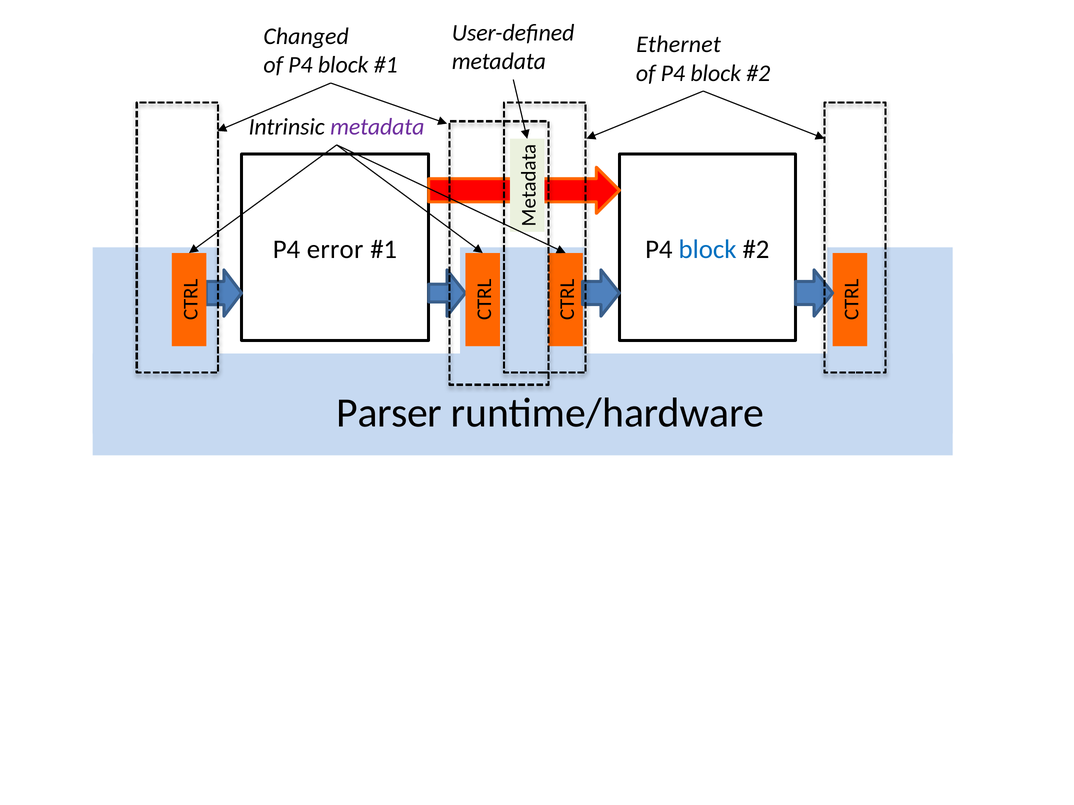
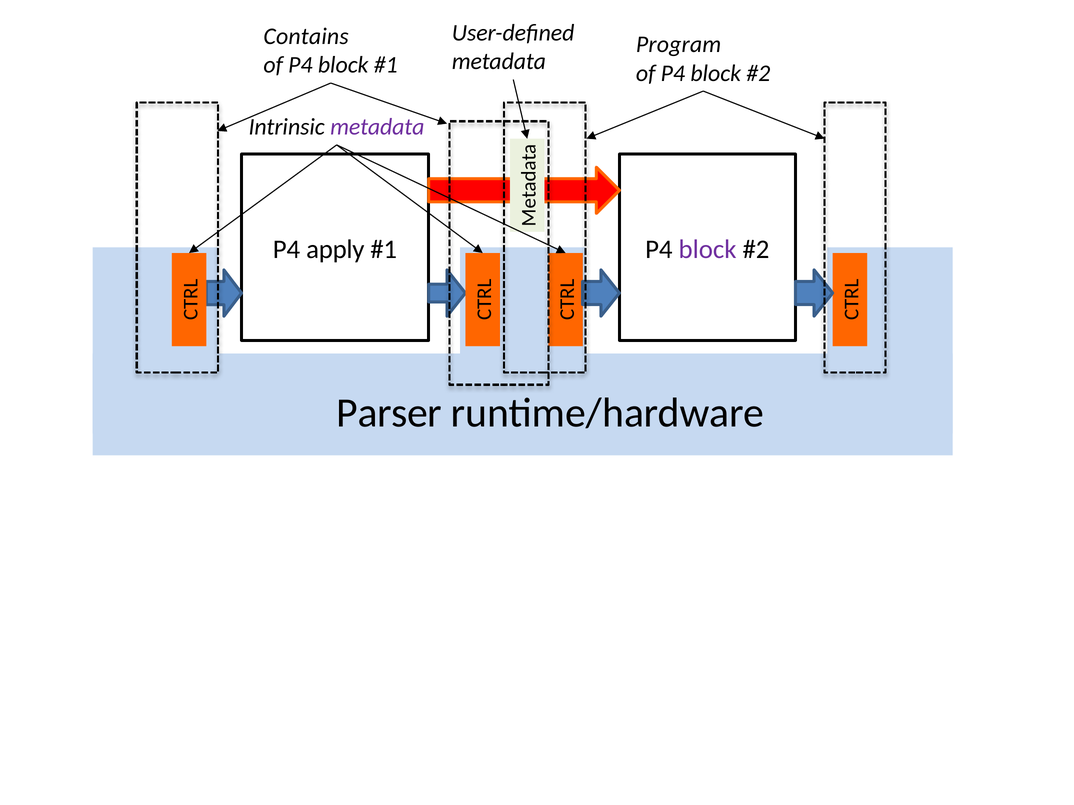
Changed: Changed -> Contains
Ethernet: Ethernet -> Program
error: error -> apply
block at (708, 249) colour: blue -> purple
